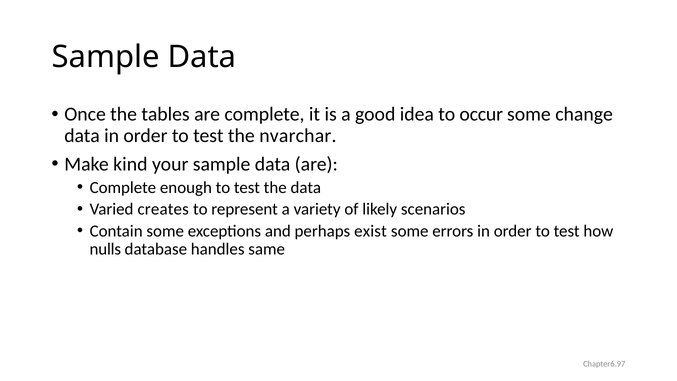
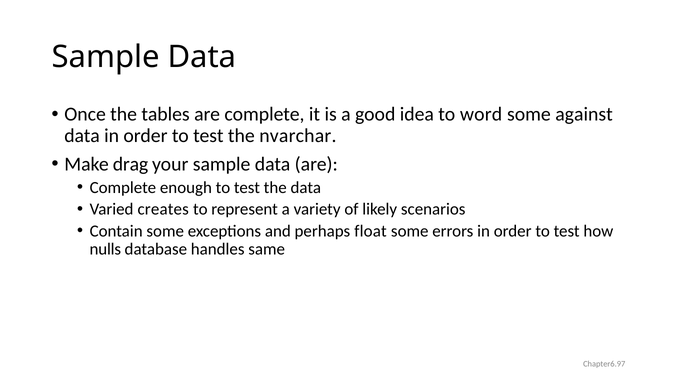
occur: occur -> word
change: change -> against
kind: kind -> drag
exist: exist -> float
